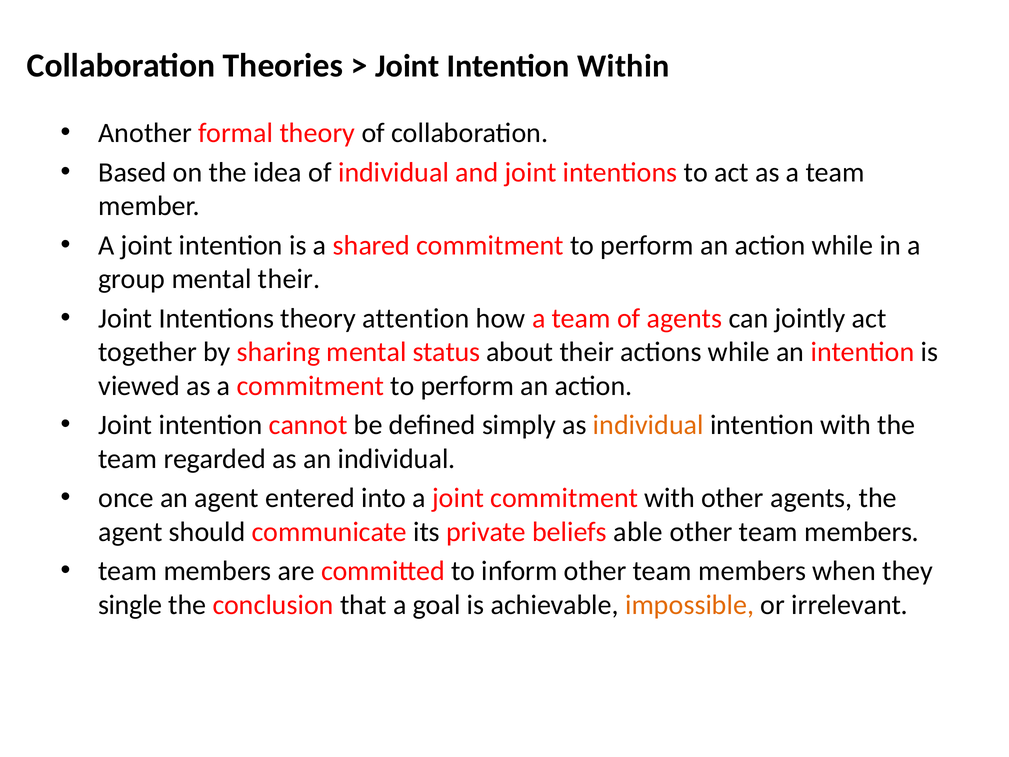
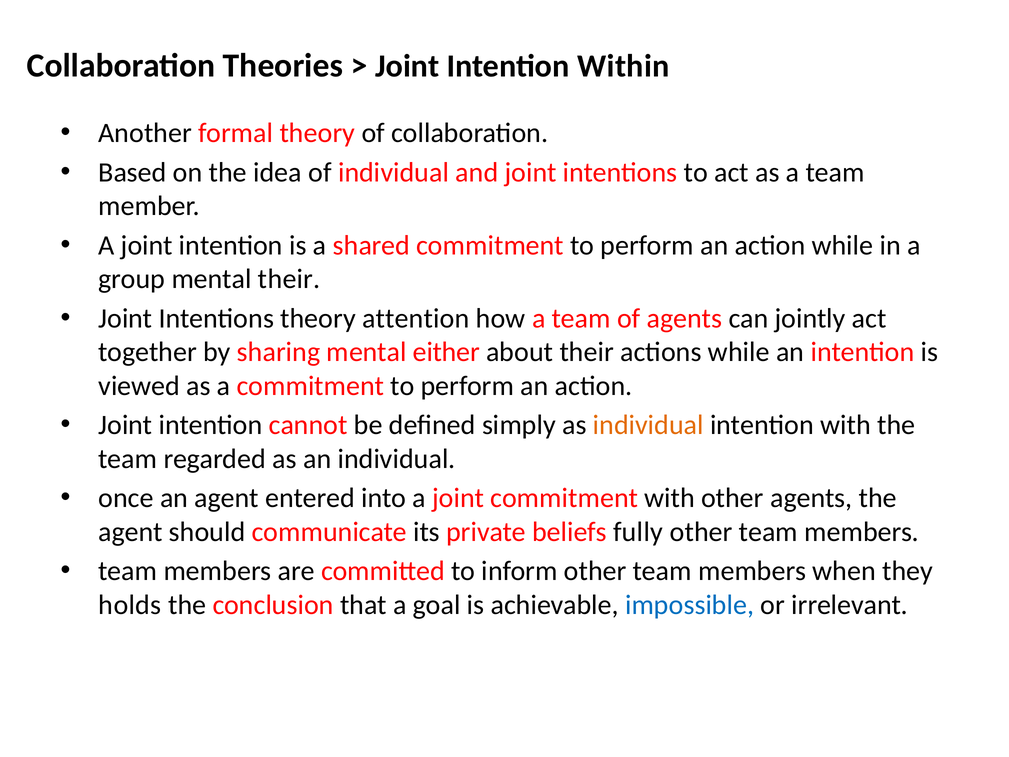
status: status -> either
able: able -> fully
single: single -> holds
impossible colour: orange -> blue
